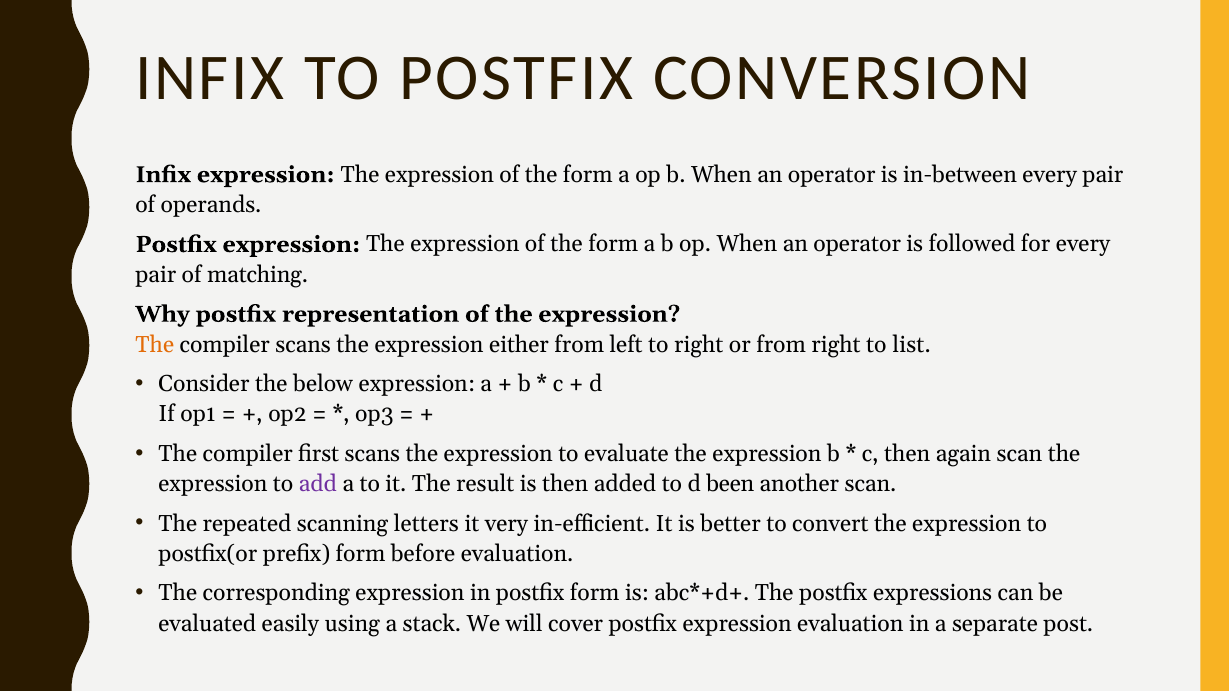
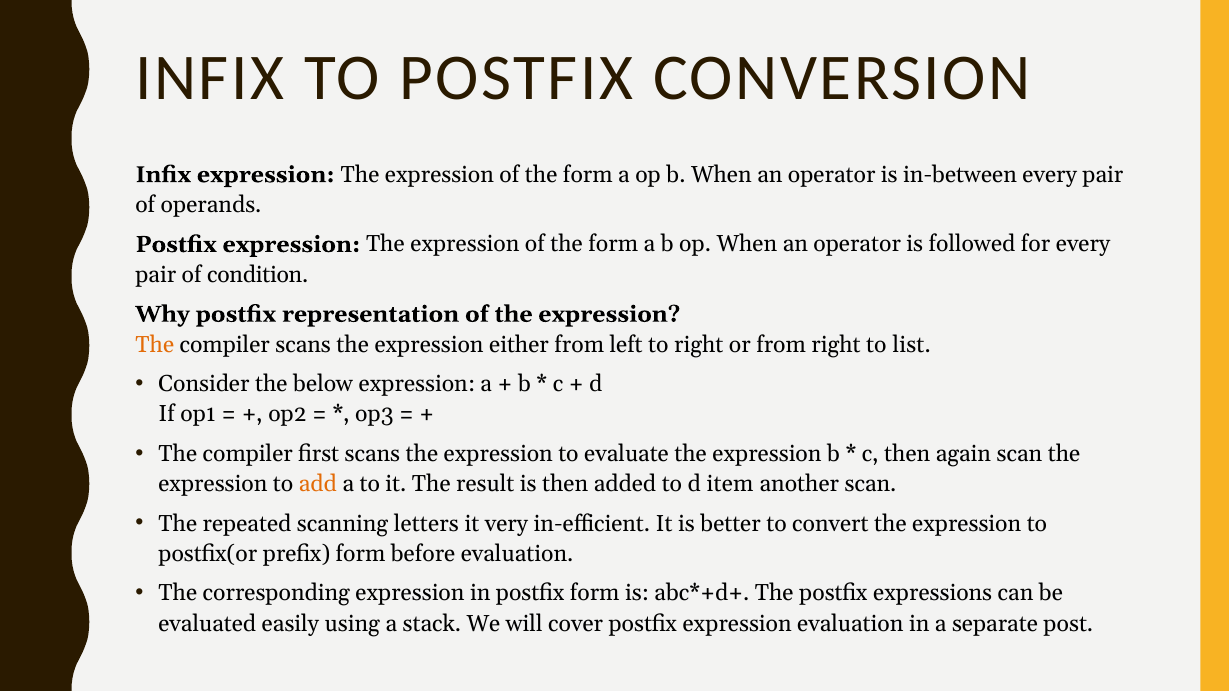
matching: matching -> condition
add colour: purple -> orange
been: been -> item
